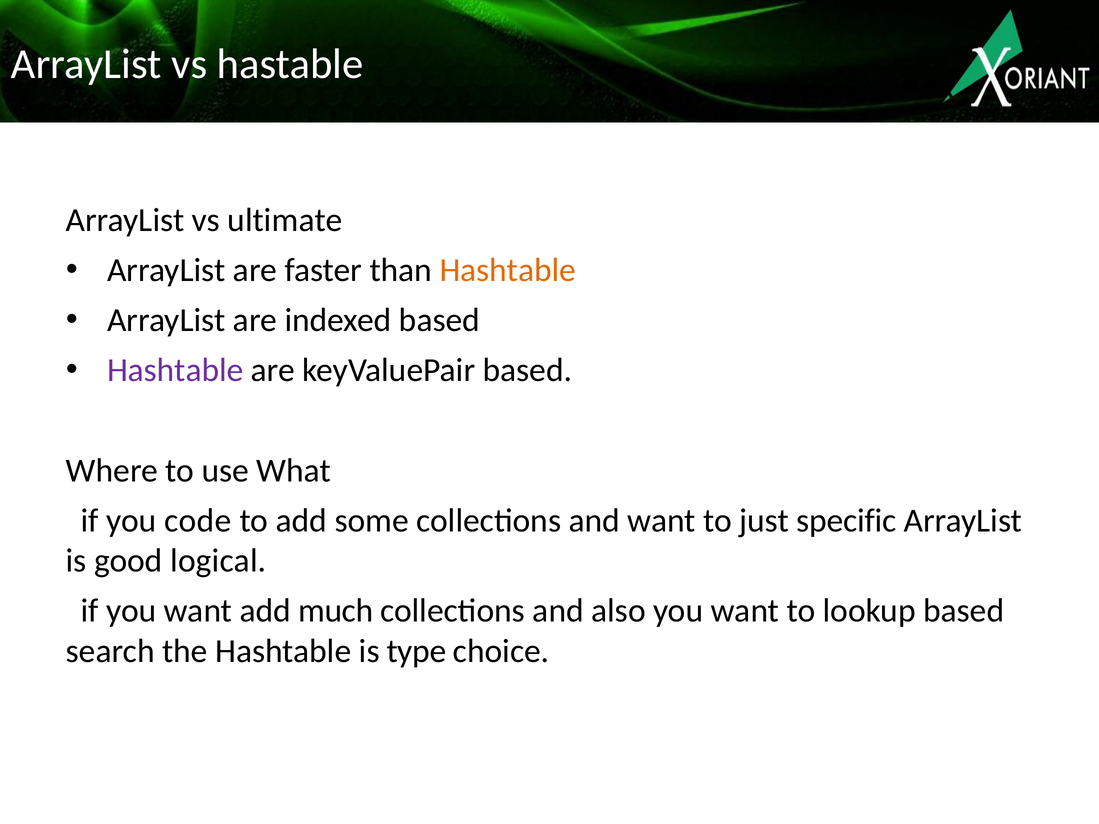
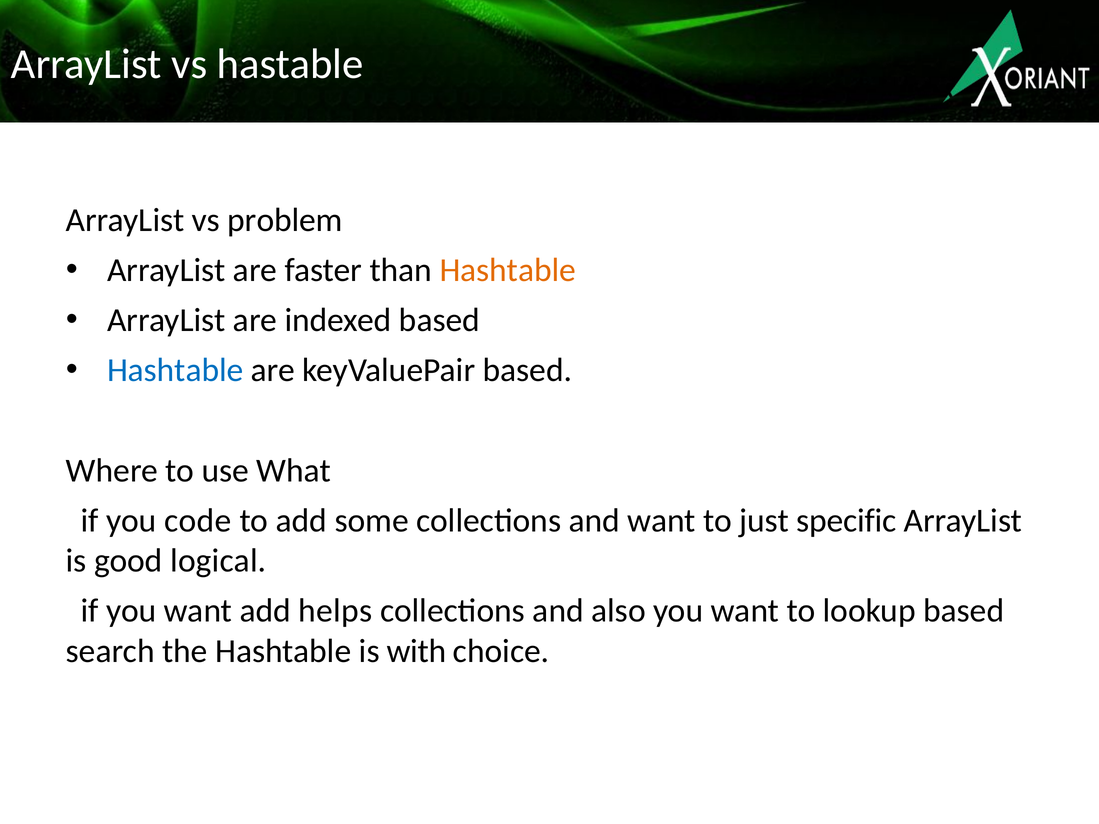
ultimate: ultimate -> problem
Hashtable at (175, 370) colour: purple -> blue
much: much -> helps
type: type -> with
